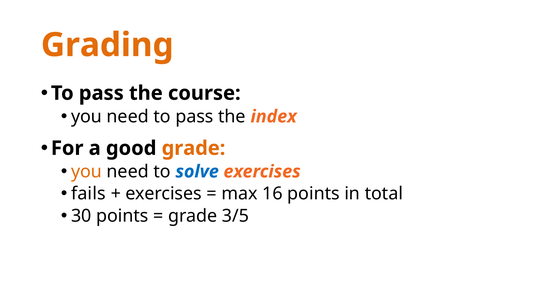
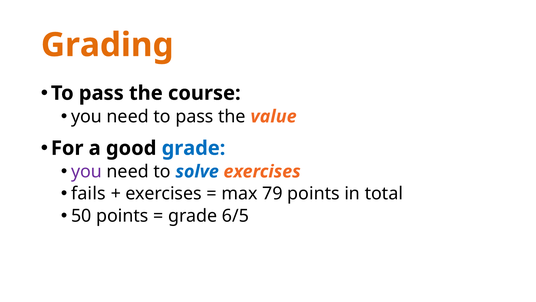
index: index -> value
grade at (193, 148) colour: orange -> blue
you at (86, 171) colour: orange -> purple
16: 16 -> 79
30: 30 -> 50
3/5: 3/5 -> 6/5
